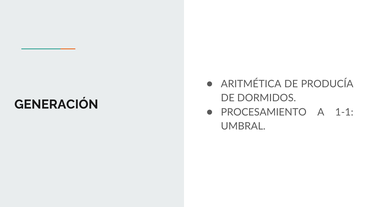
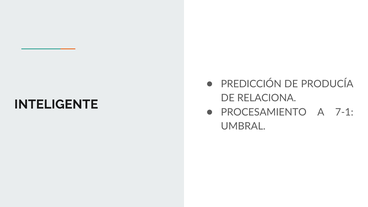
ARITMÉTICA: ARITMÉTICA -> PREDICCIÓN
DORMIDOS: DORMIDOS -> RELACIONA
GENERACIÓN: GENERACIÓN -> INTELIGENTE
1-1: 1-1 -> 7-1
